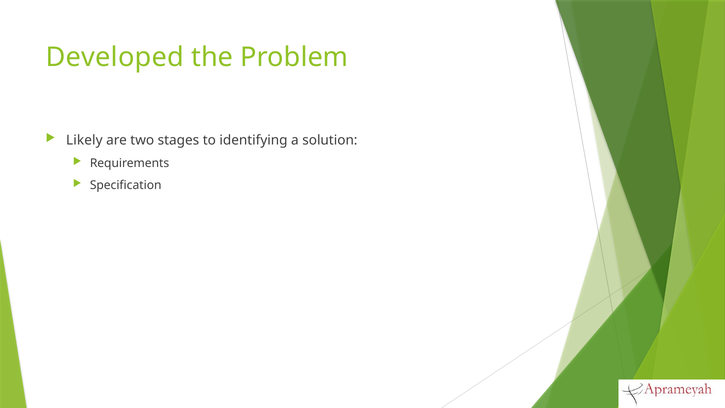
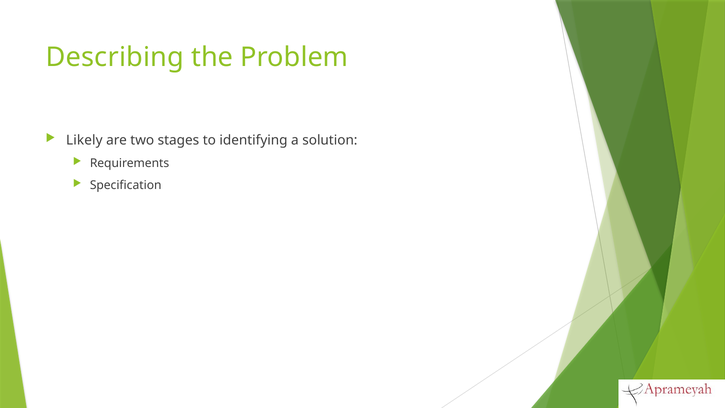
Developed: Developed -> Describing
